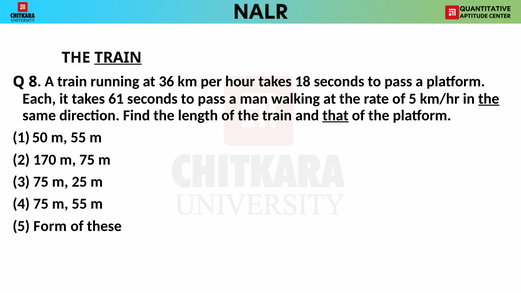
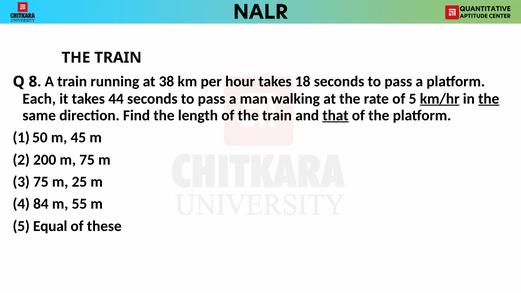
TRAIN at (118, 58) underline: present -> none
36: 36 -> 38
61: 61 -> 44
km/hr underline: none -> present
55 at (78, 138): 55 -> 45
170: 170 -> 200
4 75: 75 -> 84
Form: Form -> Equal
